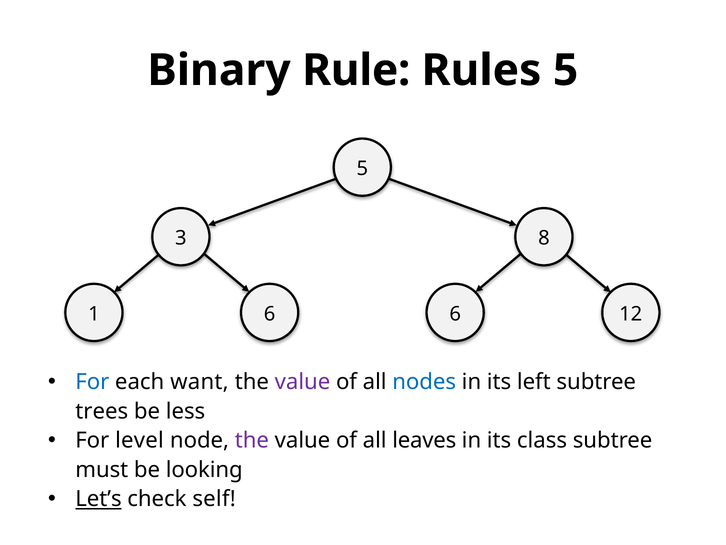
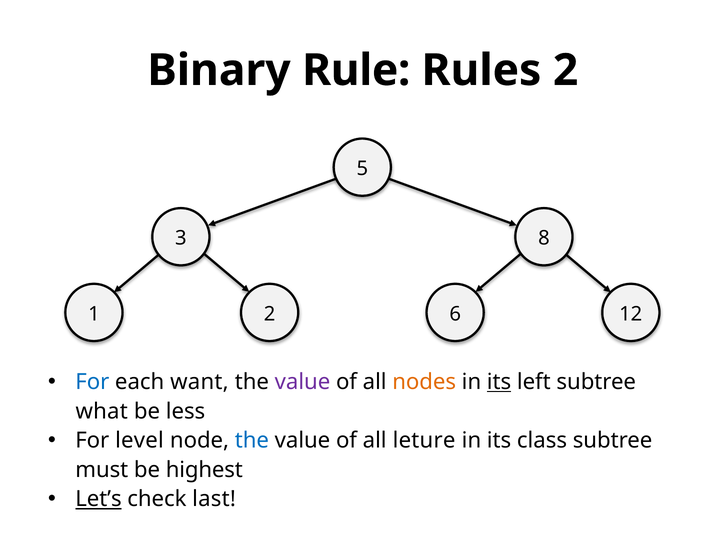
Rules 5: 5 -> 2
1 6: 6 -> 2
nodes colour: blue -> orange
its at (499, 382) underline: none -> present
trees: trees -> what
the at (252, 440) colour: purple -> blue
leaves: leaves -> leture
looking: looking -> highest
self: self -> last
